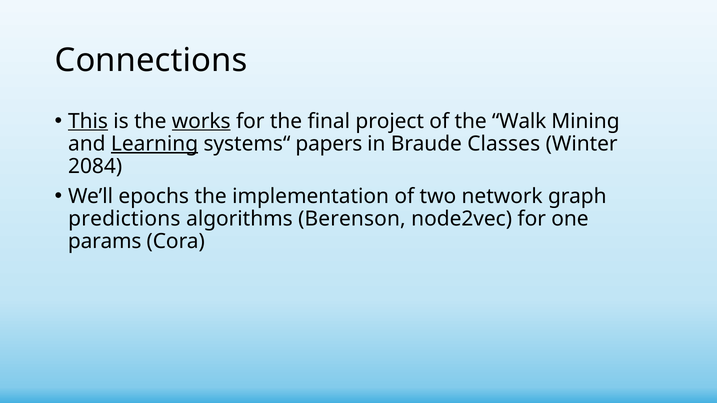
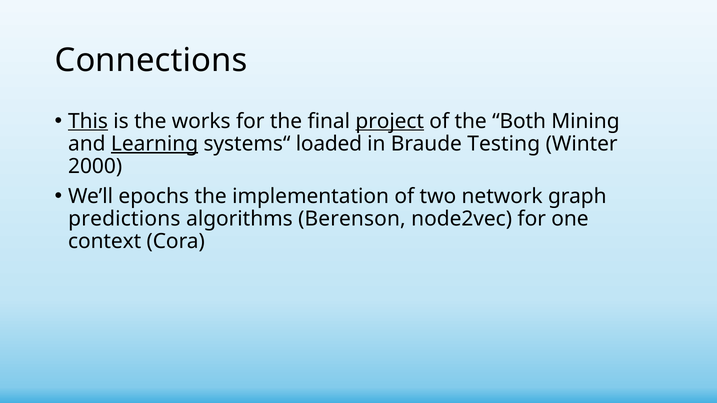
works underline: present -> none
project underline: none -> present
Walk: Walk -> Both
papers: papers -> loaded
Classes: Classes -> Testing
2084: 2084 -> 2000
params: params -> context
